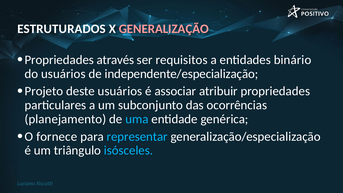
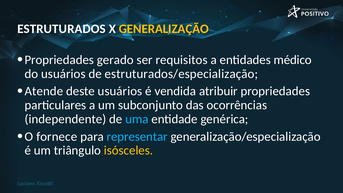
GENERALIZAÇÃO colour: pink -> yellow
através: através -> gerado
binário: binário -> médico
independente/especialização: independente/especialização -> estruturados/especialização
Projeto: Projeto -> Atende
associar: associar -> vendida
planejamento: planejamento -> independente
isósceles colour: light blue -> yellow
